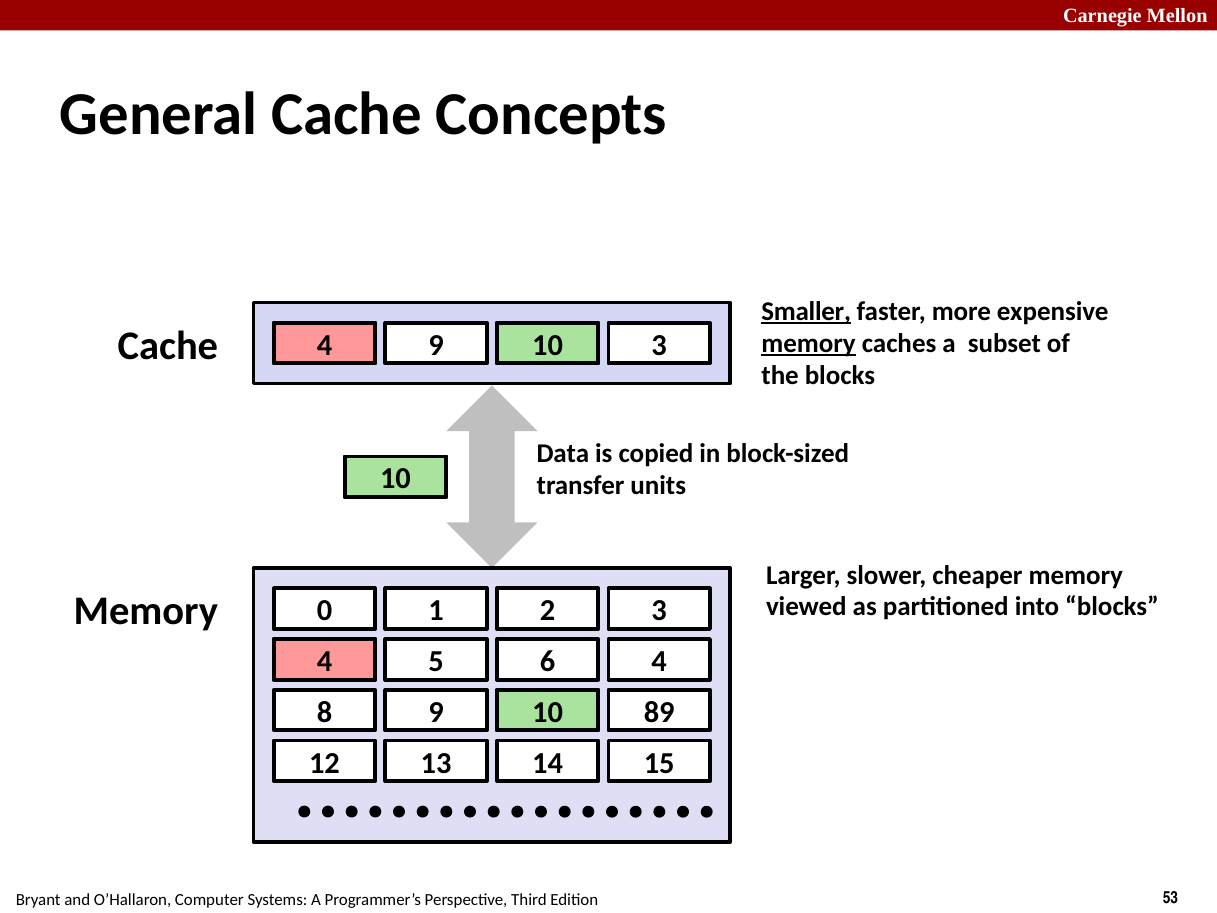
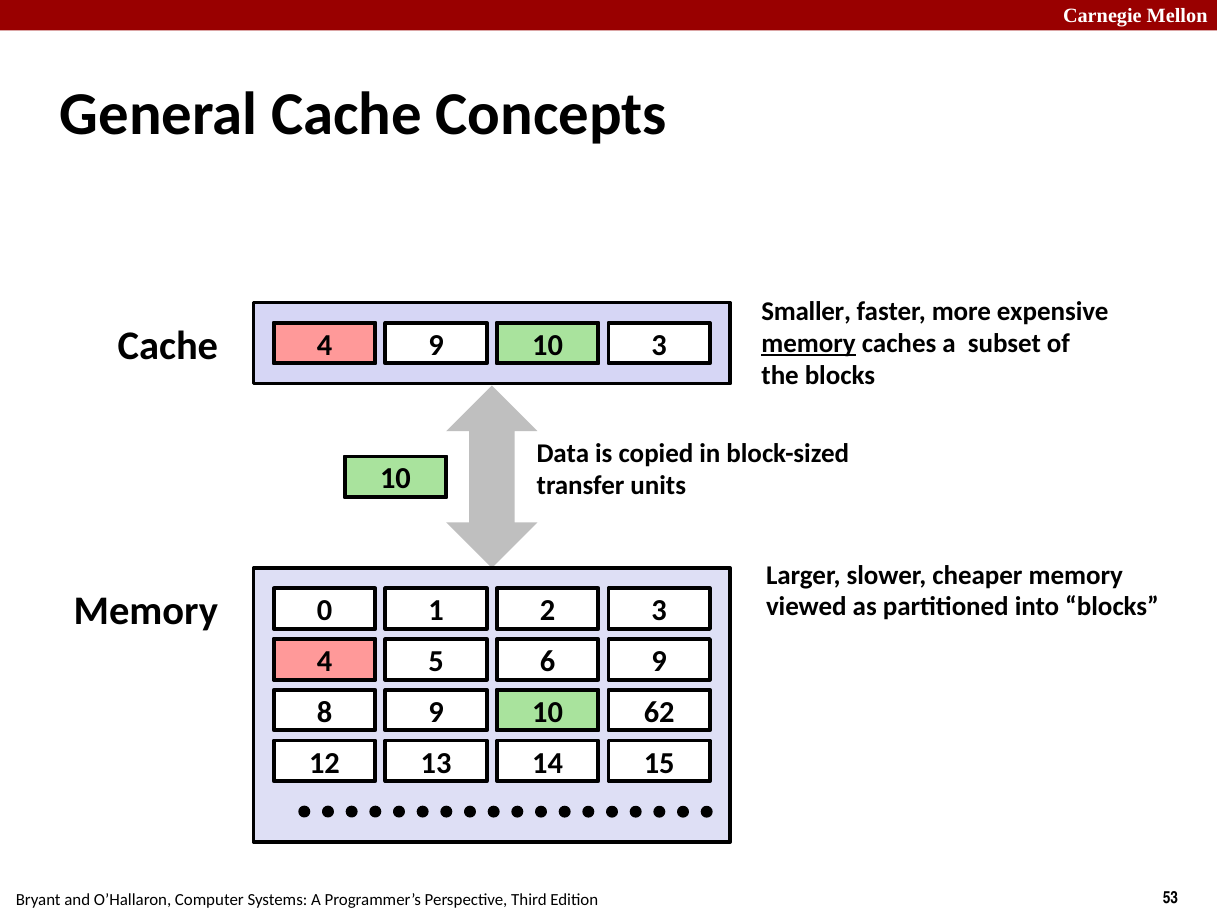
Smaller underline: present -> none
6 4: 4 -> 9
89: 89 -> 62
